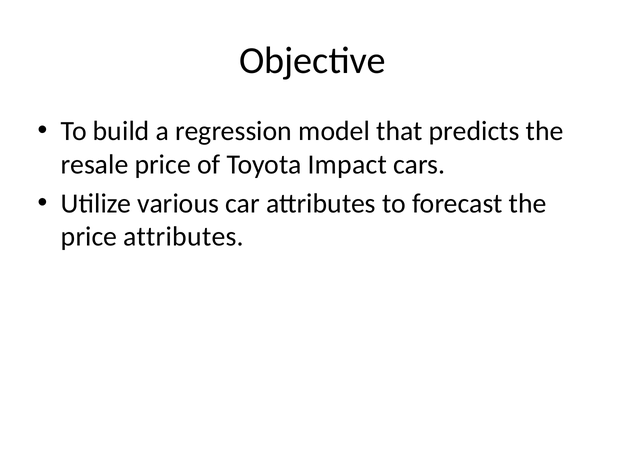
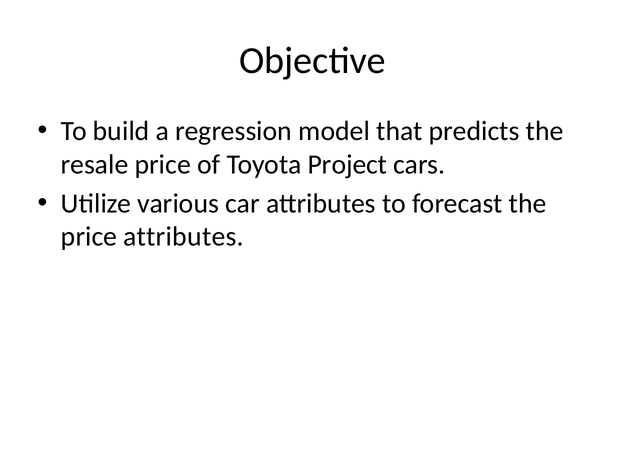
Impact: Impact -> Project
